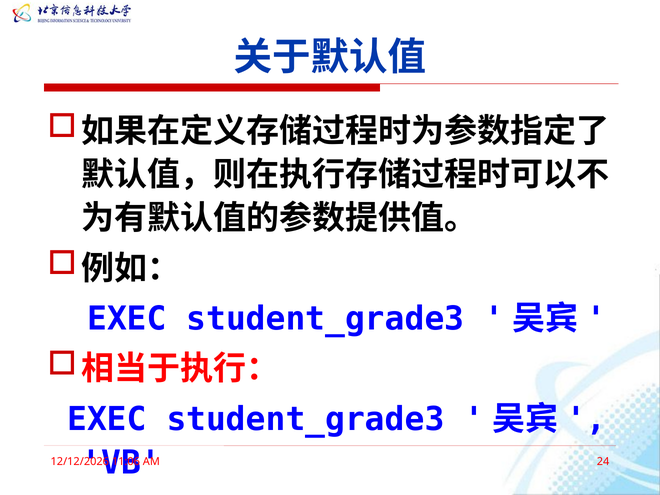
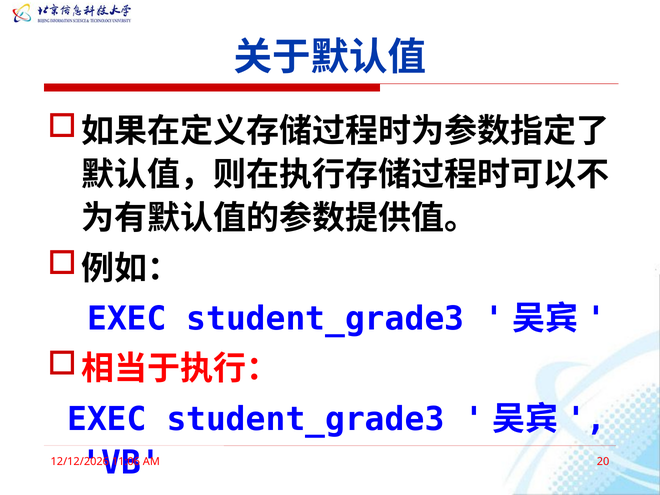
24: 24 -> 20
